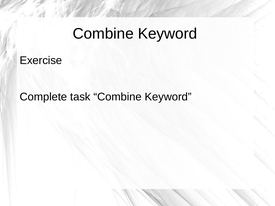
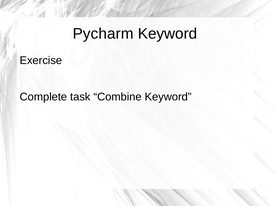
Combine at (103, 34): Combine -> Pycharm
